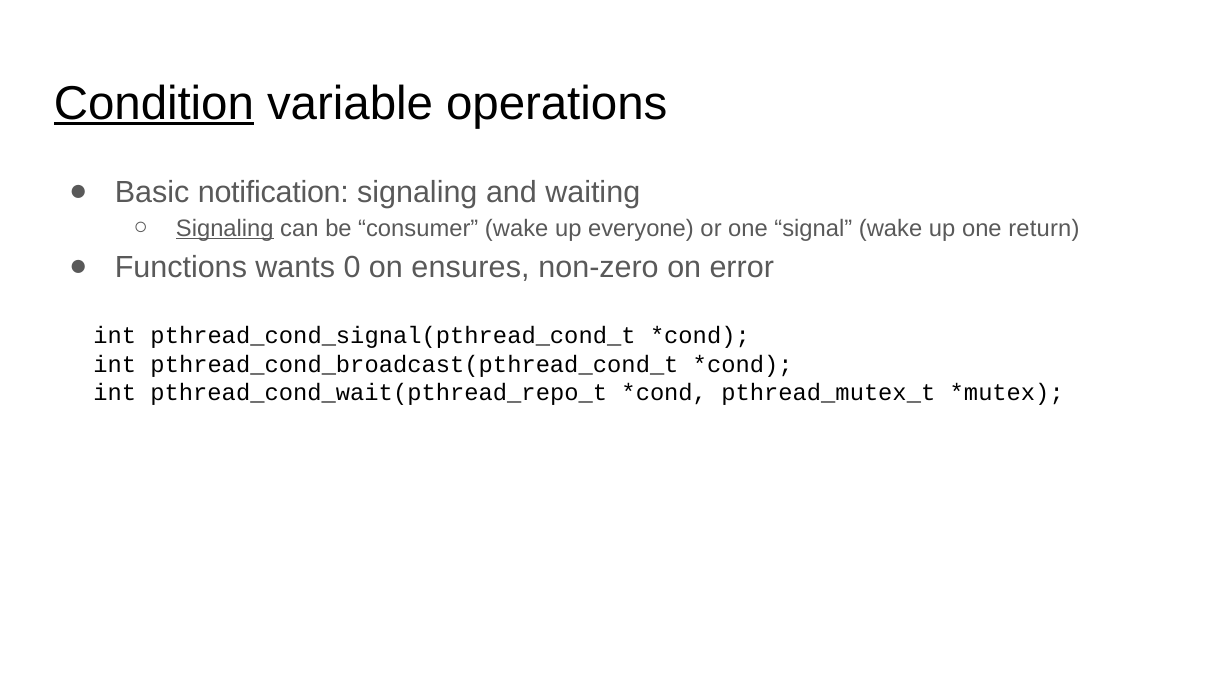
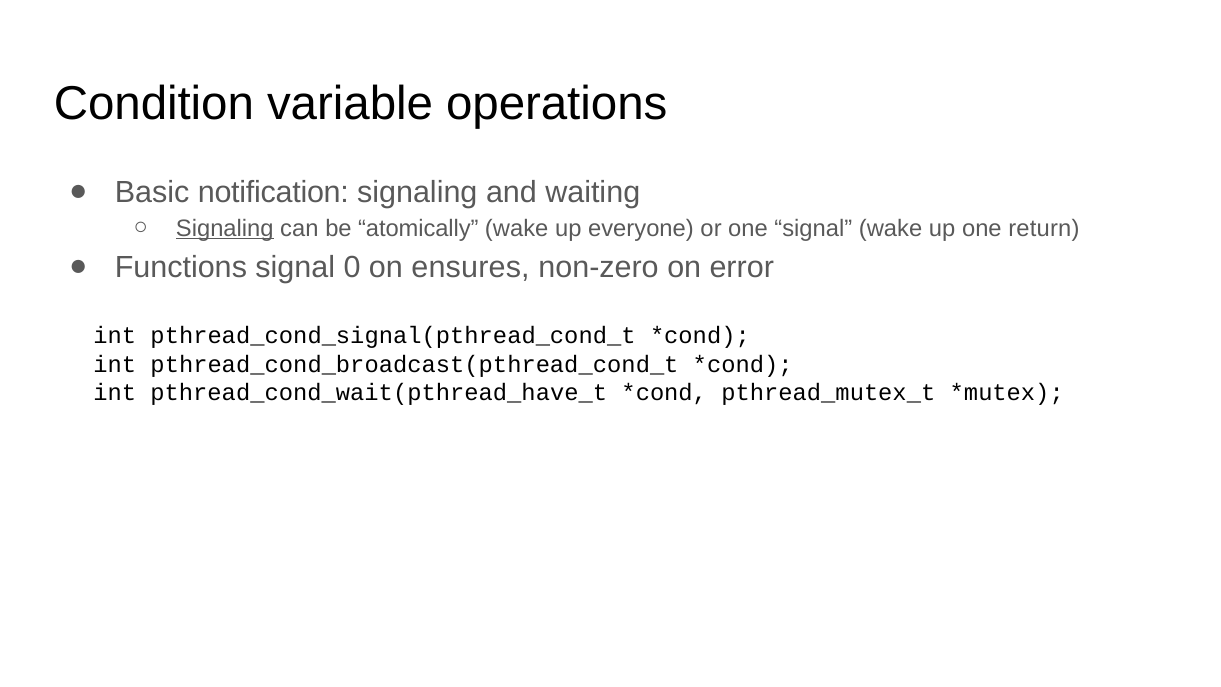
Condition underline: present -> none
consumer: consumer -> atomically
Functions wants: wants -> signal
pthread_cond_wait(pthread_repo_t: pthread_cond_wait(pthread_repo_t -> pthread_cond_wait(pthread_have_t
